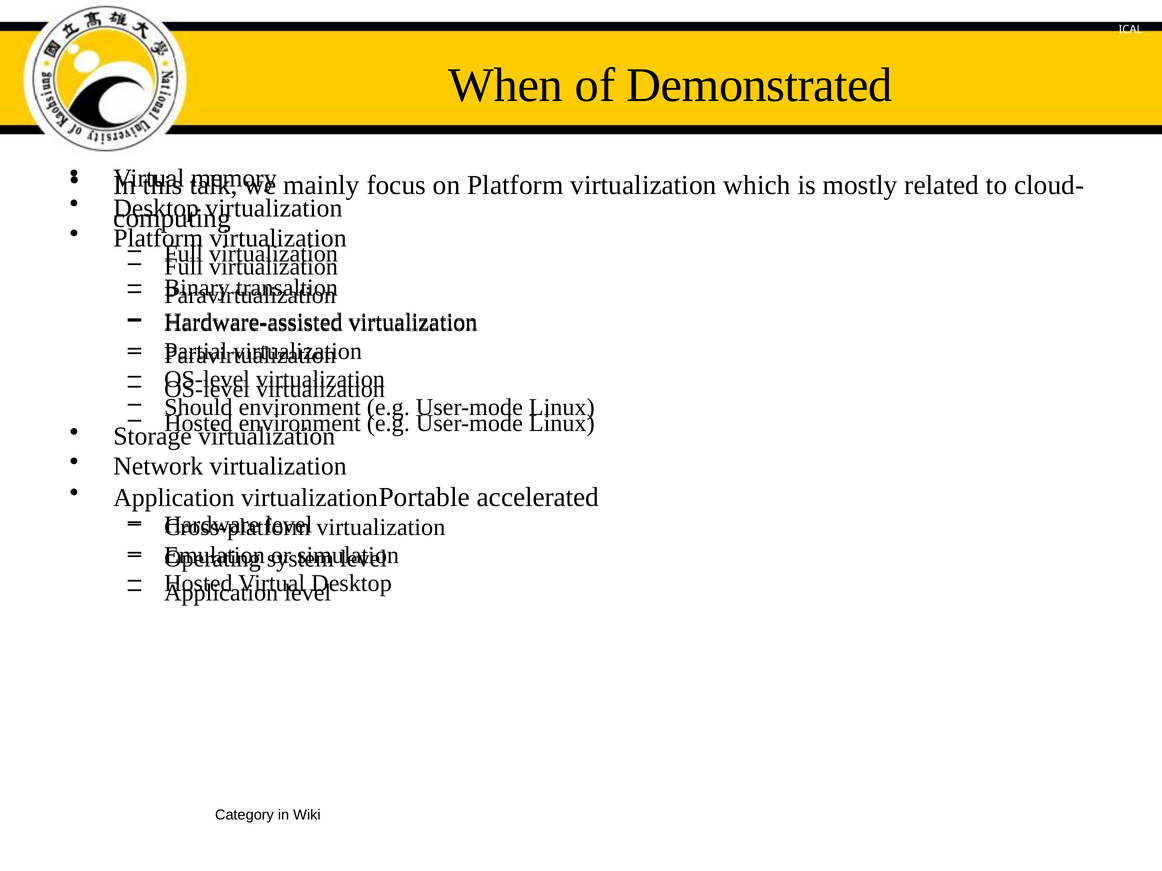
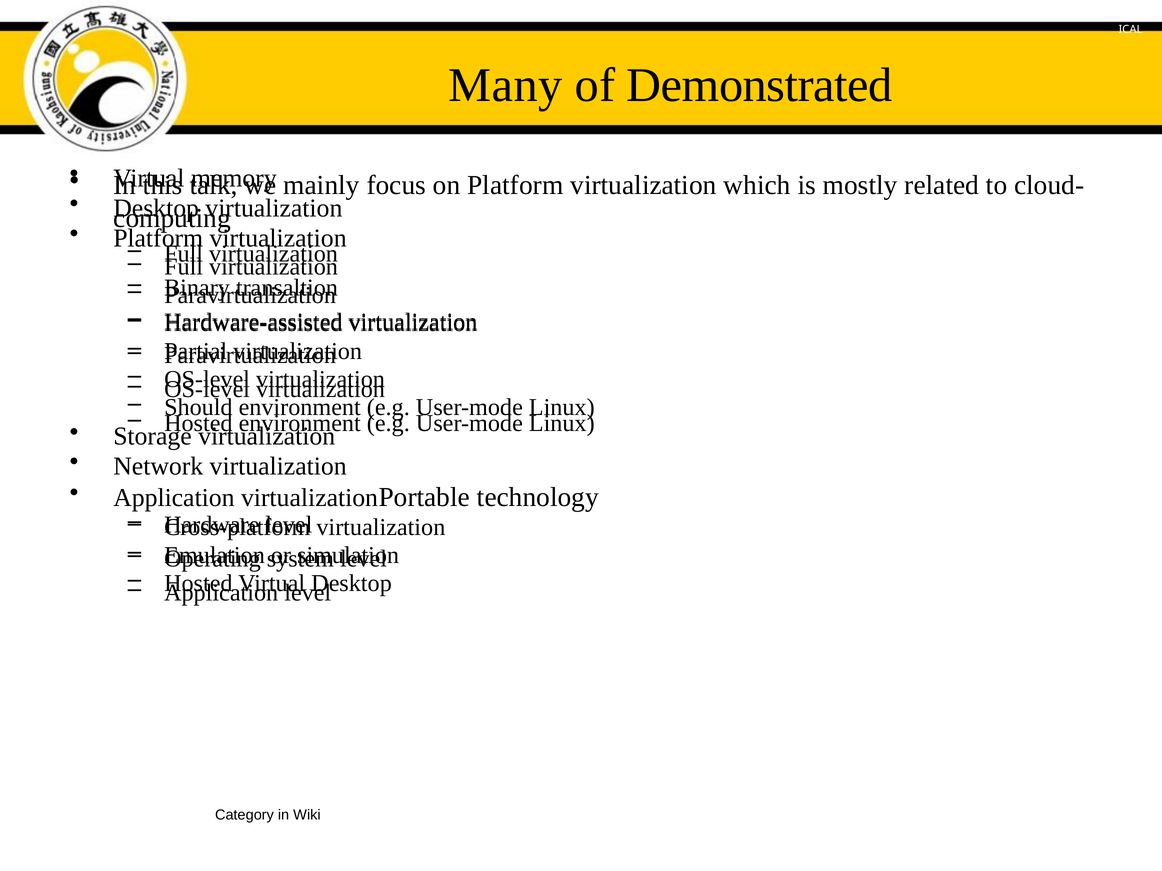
When: When -> Many
accelerated: accelerated -> technology
